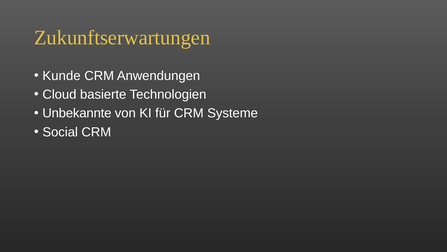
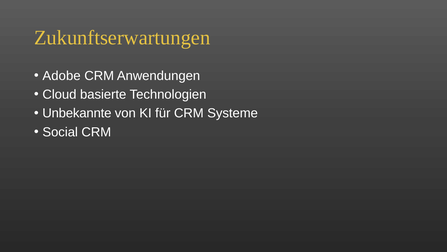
Kunde: Kunde -> Adobe
